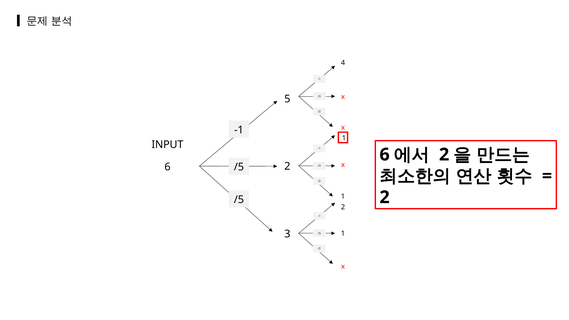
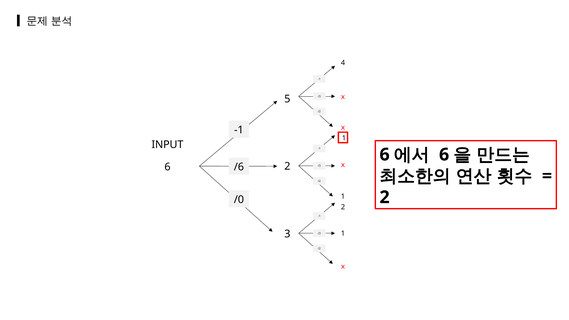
2 at (444, 155): 2 -> 6
6 /5: /5 -> /6
/5 at (239, 200): /5 -> /0
